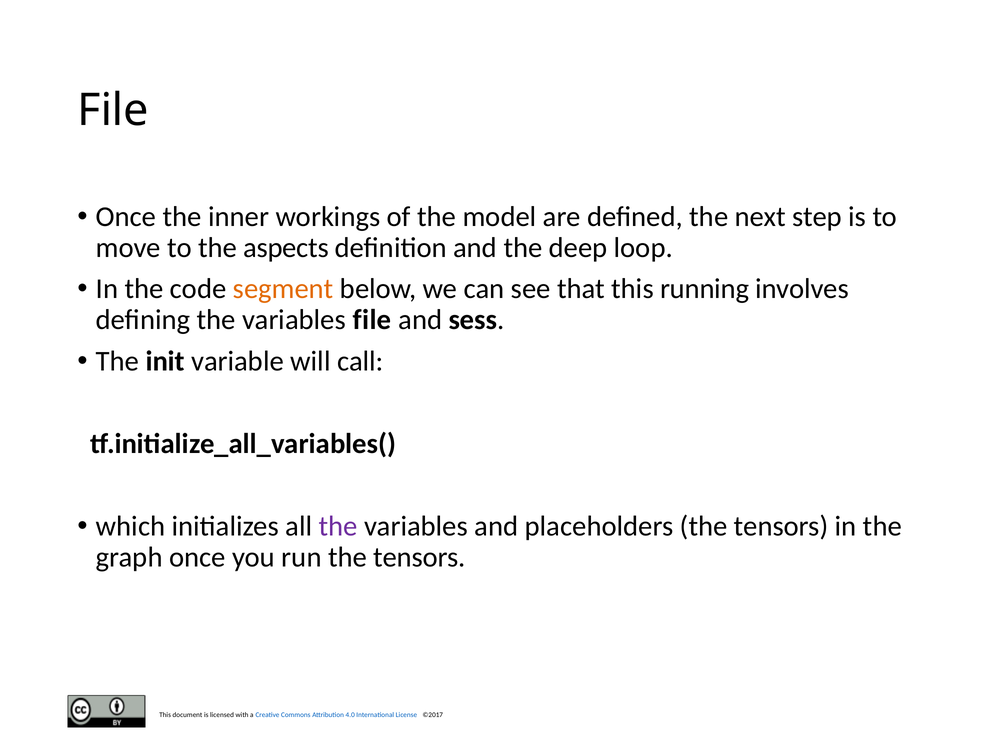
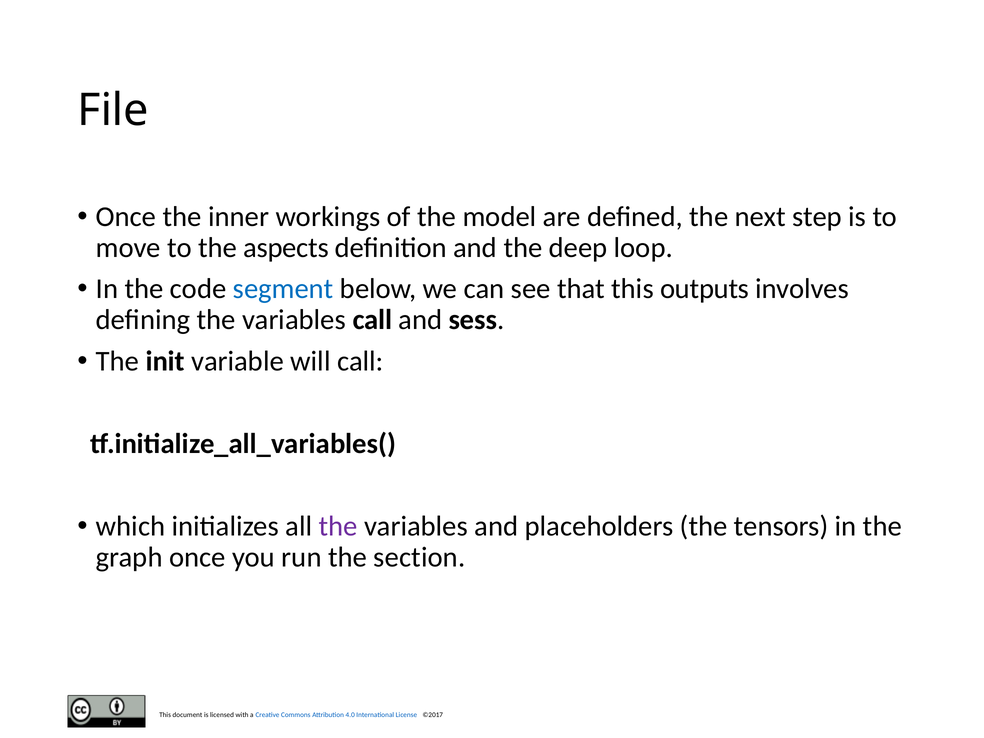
segment colour: orange -> blue
running: running -> outputs
variables file: file -> call
run the tensors: tensors -> section
